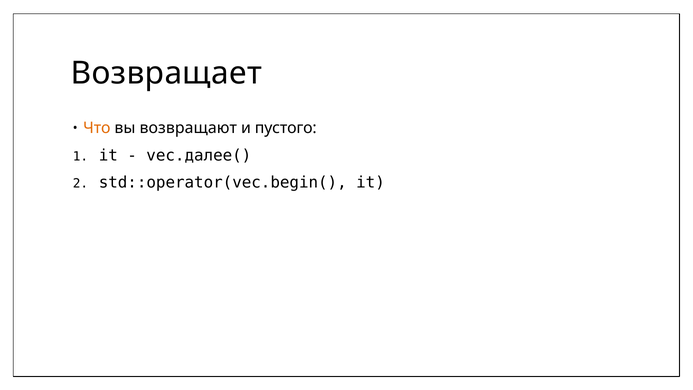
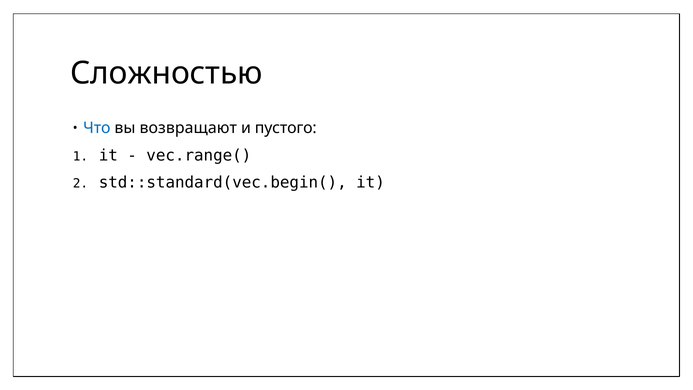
Возвращает: Возвращает -> Сложностью
Что colour: orange -> blue
vec.далее(: vec.далее( -> vec.range(
std::operator(vec.begin(: std::operator(vec.begin( -> std::standard(vec.begin(
